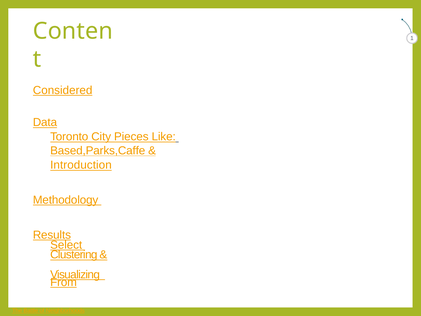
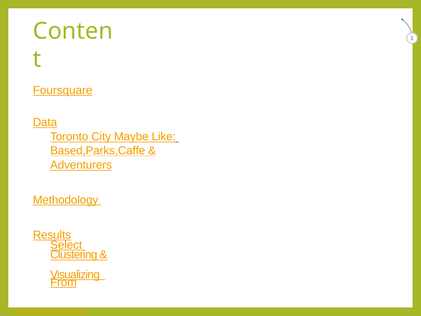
Considered: Considered -> Foursquare
Pieces: Pieces -> Maybe
Introduction: Introduction -> Adventurers
